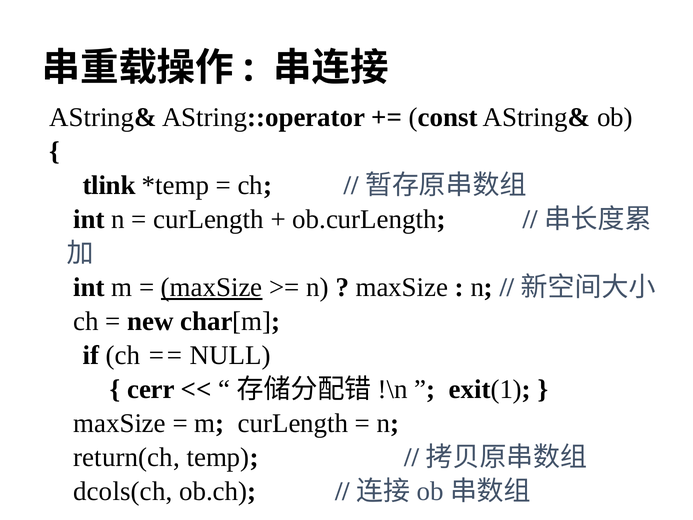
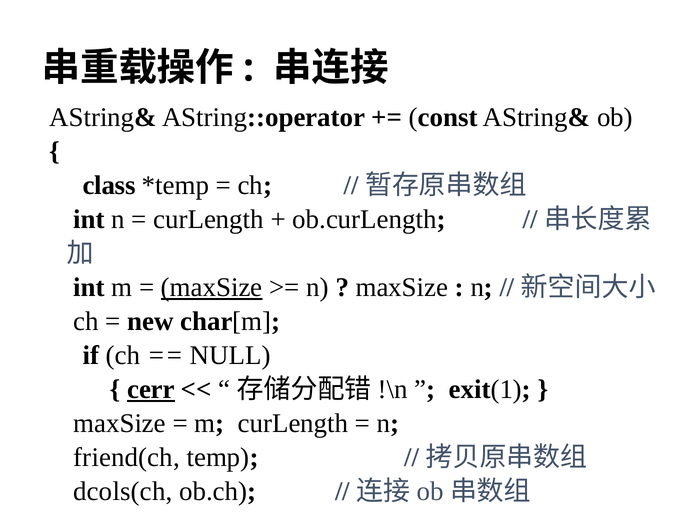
tlink: tlink -> class
cerr underline: none -> present
return(ch: return(ch -> friend(ch
